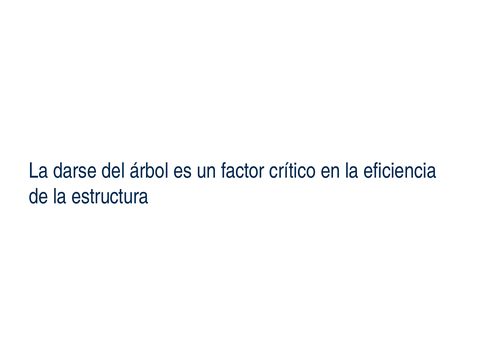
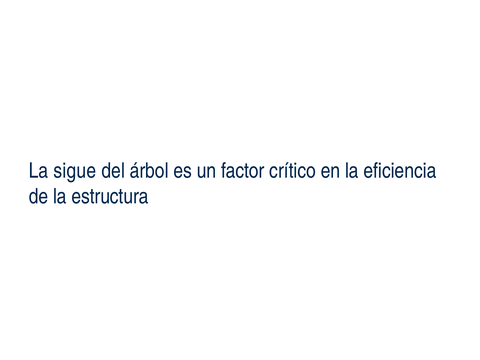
darse: darse -> sigue
